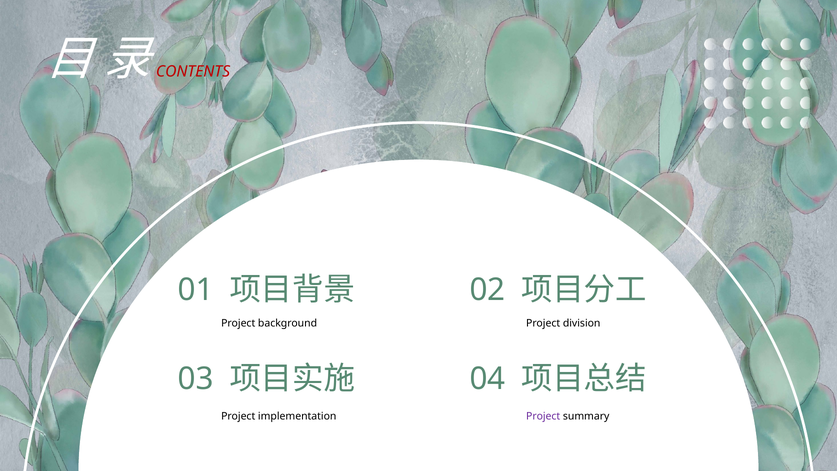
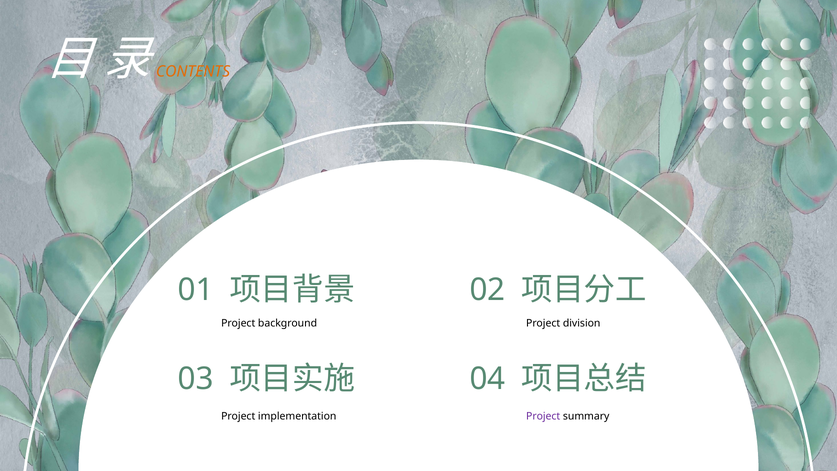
CONTENTS colour: red -> orange
